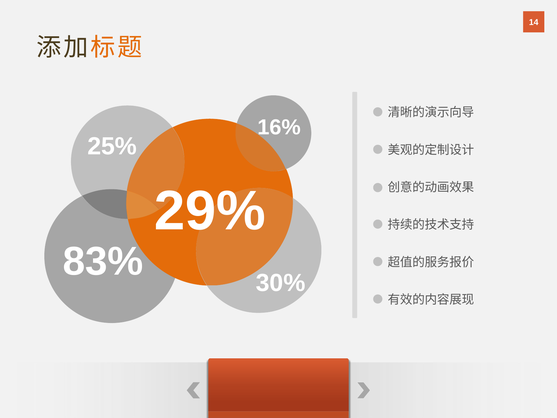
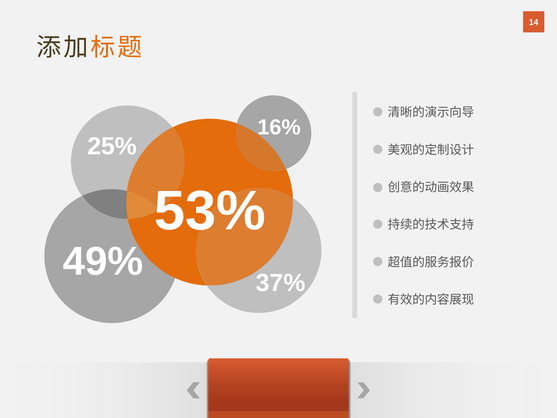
29%: 29% -> 53%
83%: 83% -> 49%
30%: 30% -> 37%
